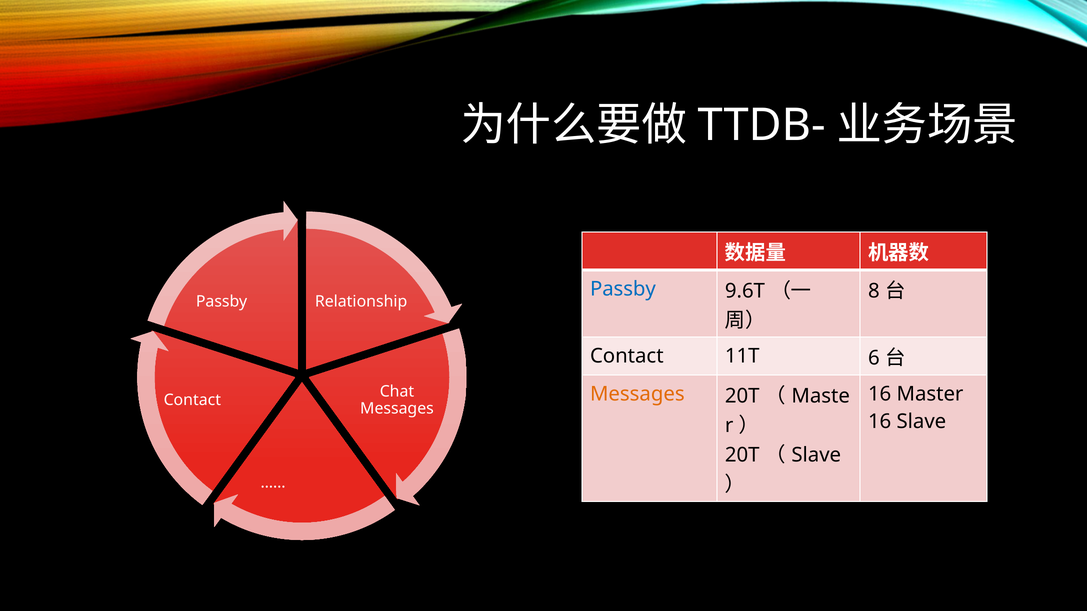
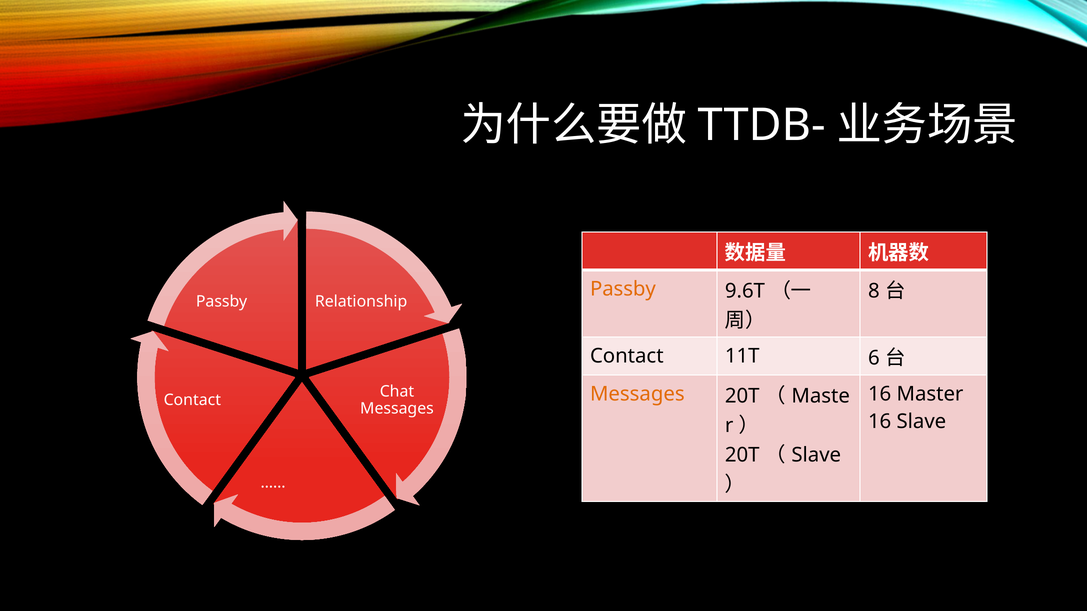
Passby at (623, 289) colour: blue -> orange
